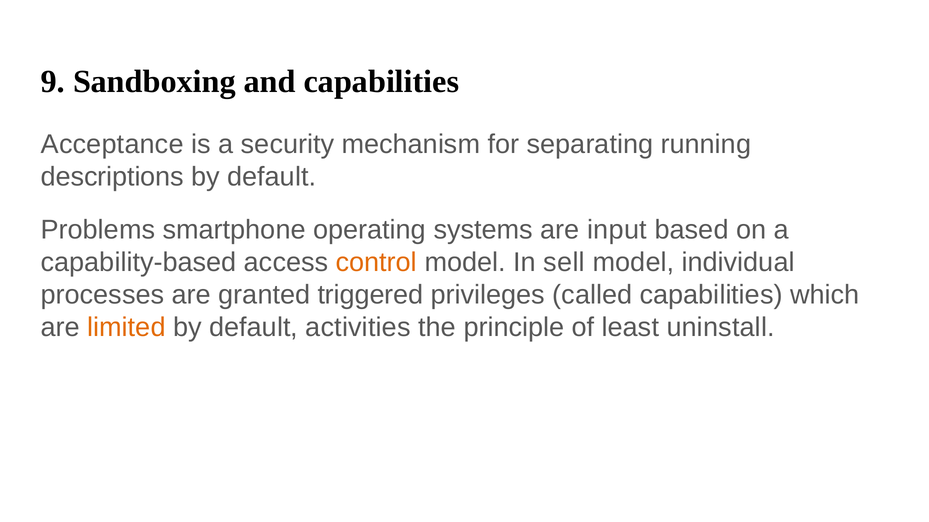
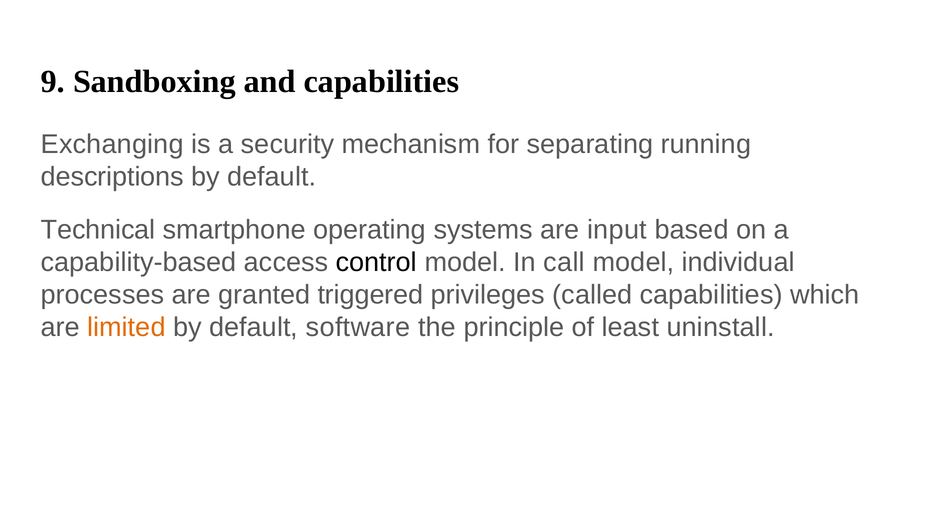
Acceptance: Acceptance -> Exchanging
Problems: Problems -> Technical
control colour: orange -> black
sell: sell -> call
activities: activities -> software
